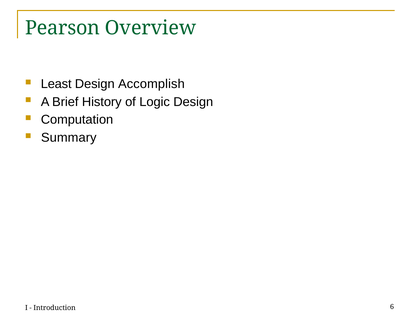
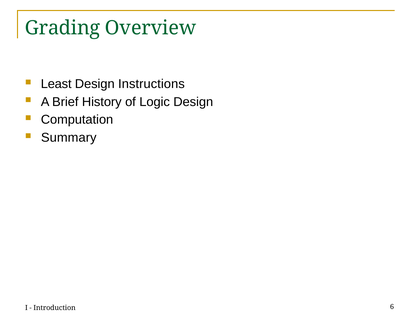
Pearson: Pearson -> Grading
Accomplish: Accomplish -> Instructions
